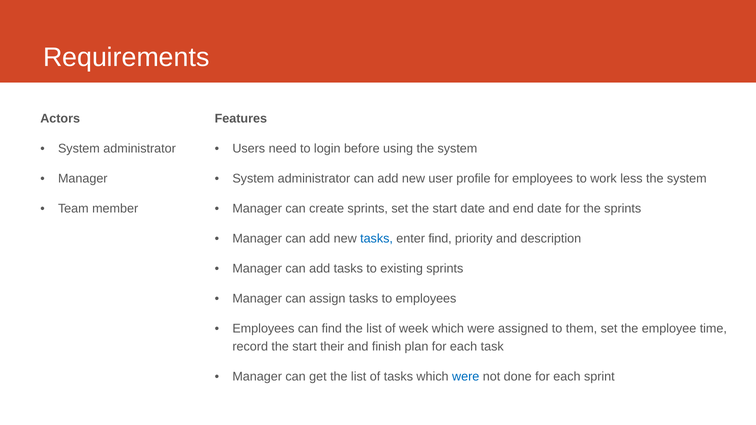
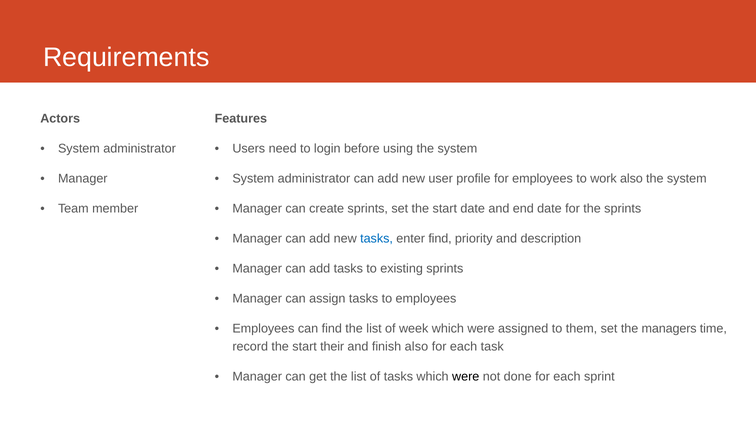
work less: less -> also
employee: employee -> managers
finish plan: plan -> also
were at (466, 377) colour: blue -> black
